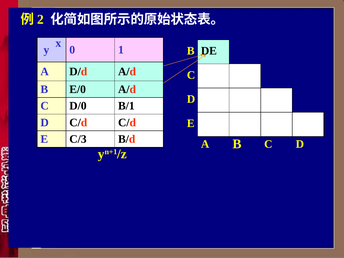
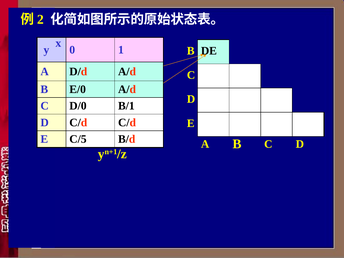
C/3: C/3 -> C/5
